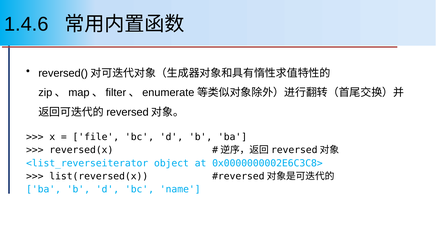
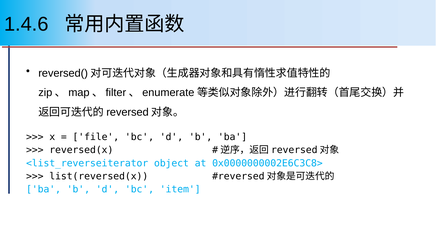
name: name -> item
